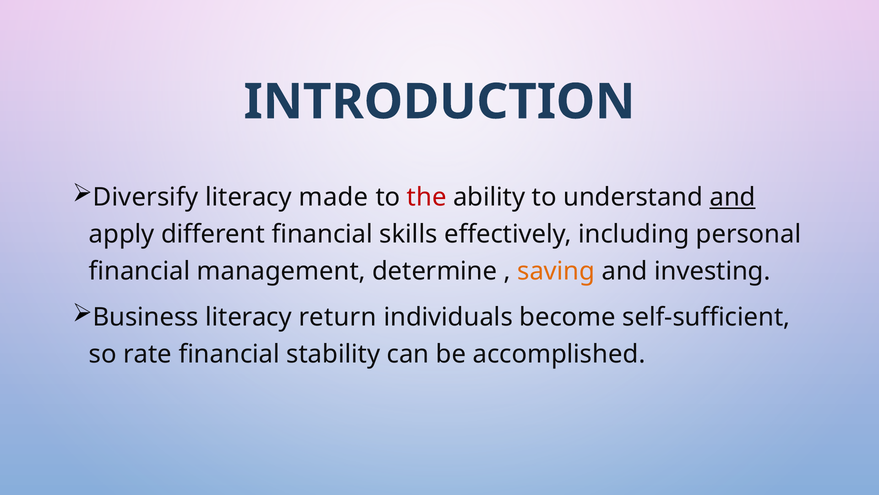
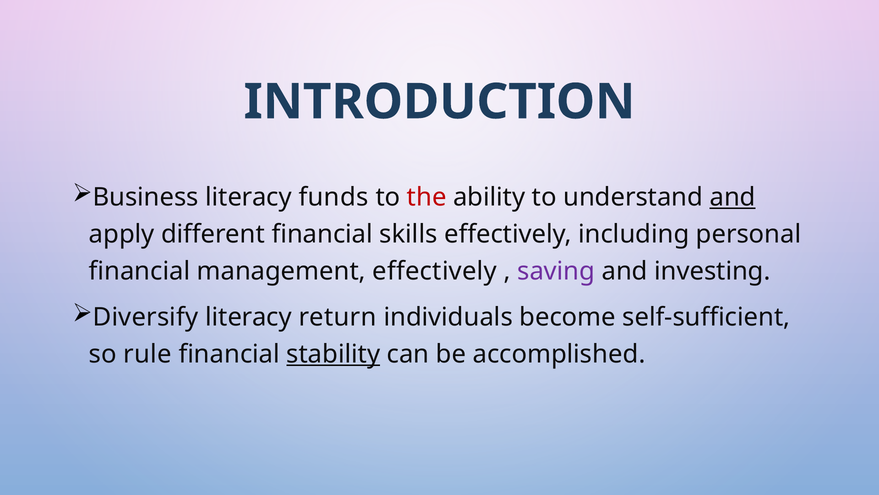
Diversify: Diversify -> Business
made: made -> funds
management determine: determine -> effectively
saving colour: orange -> purple
Business: Business -> Diversify
rate: rate -> rule
stability underline: none -> present
